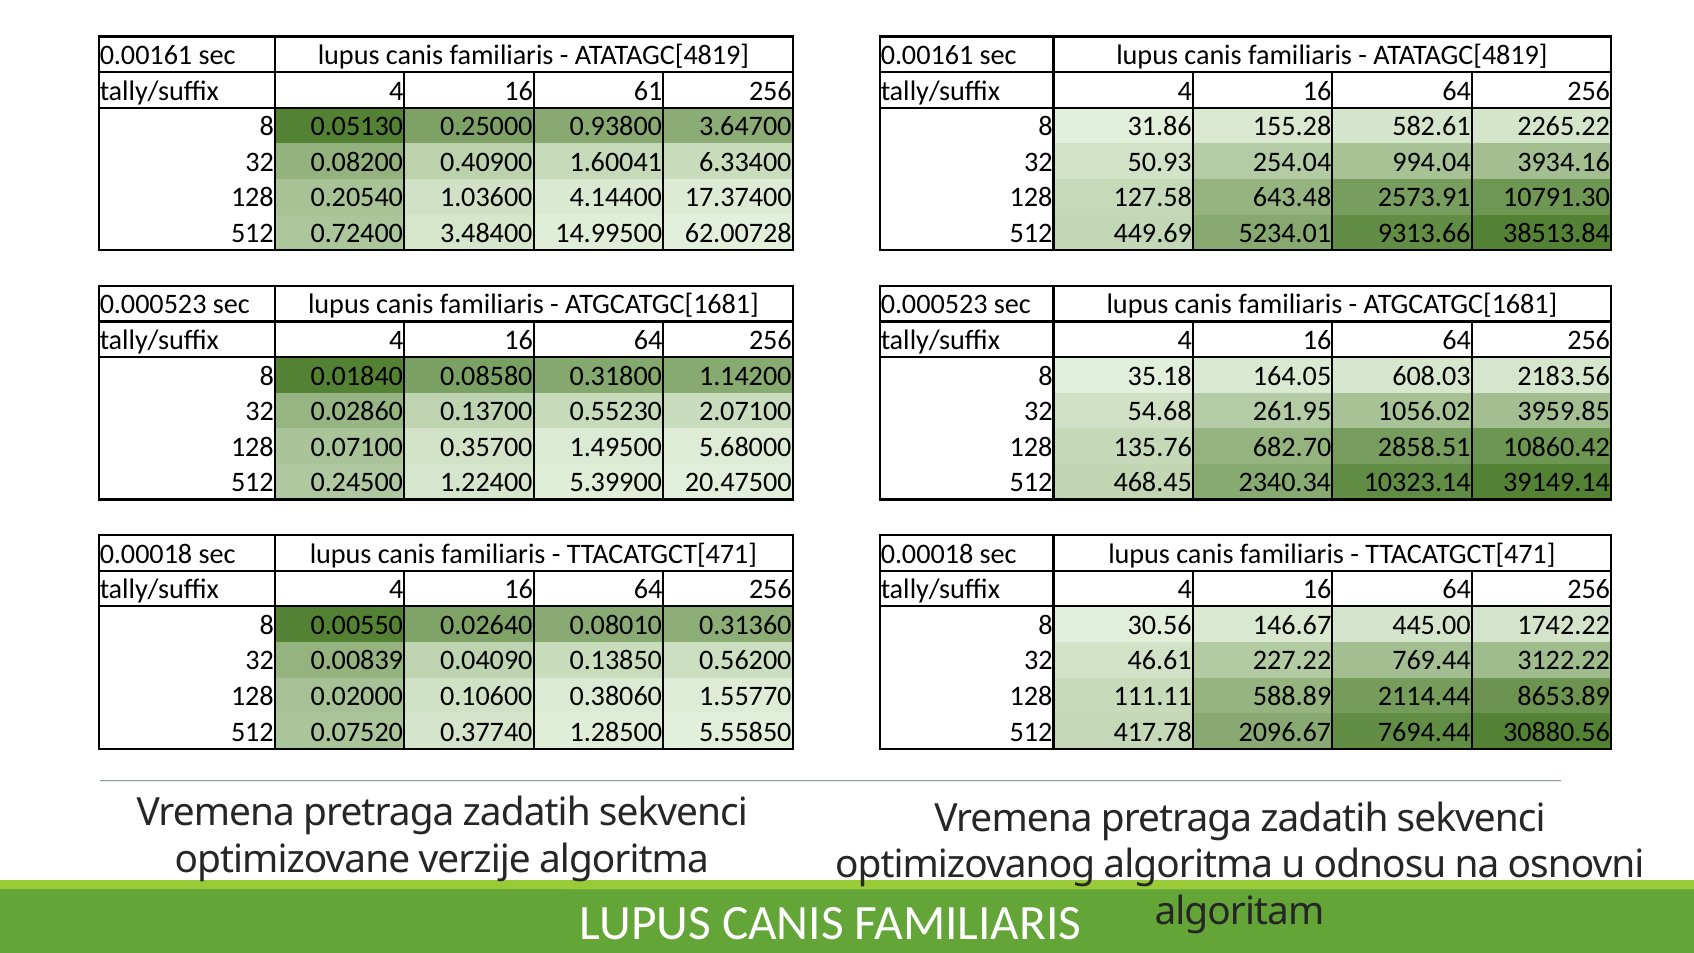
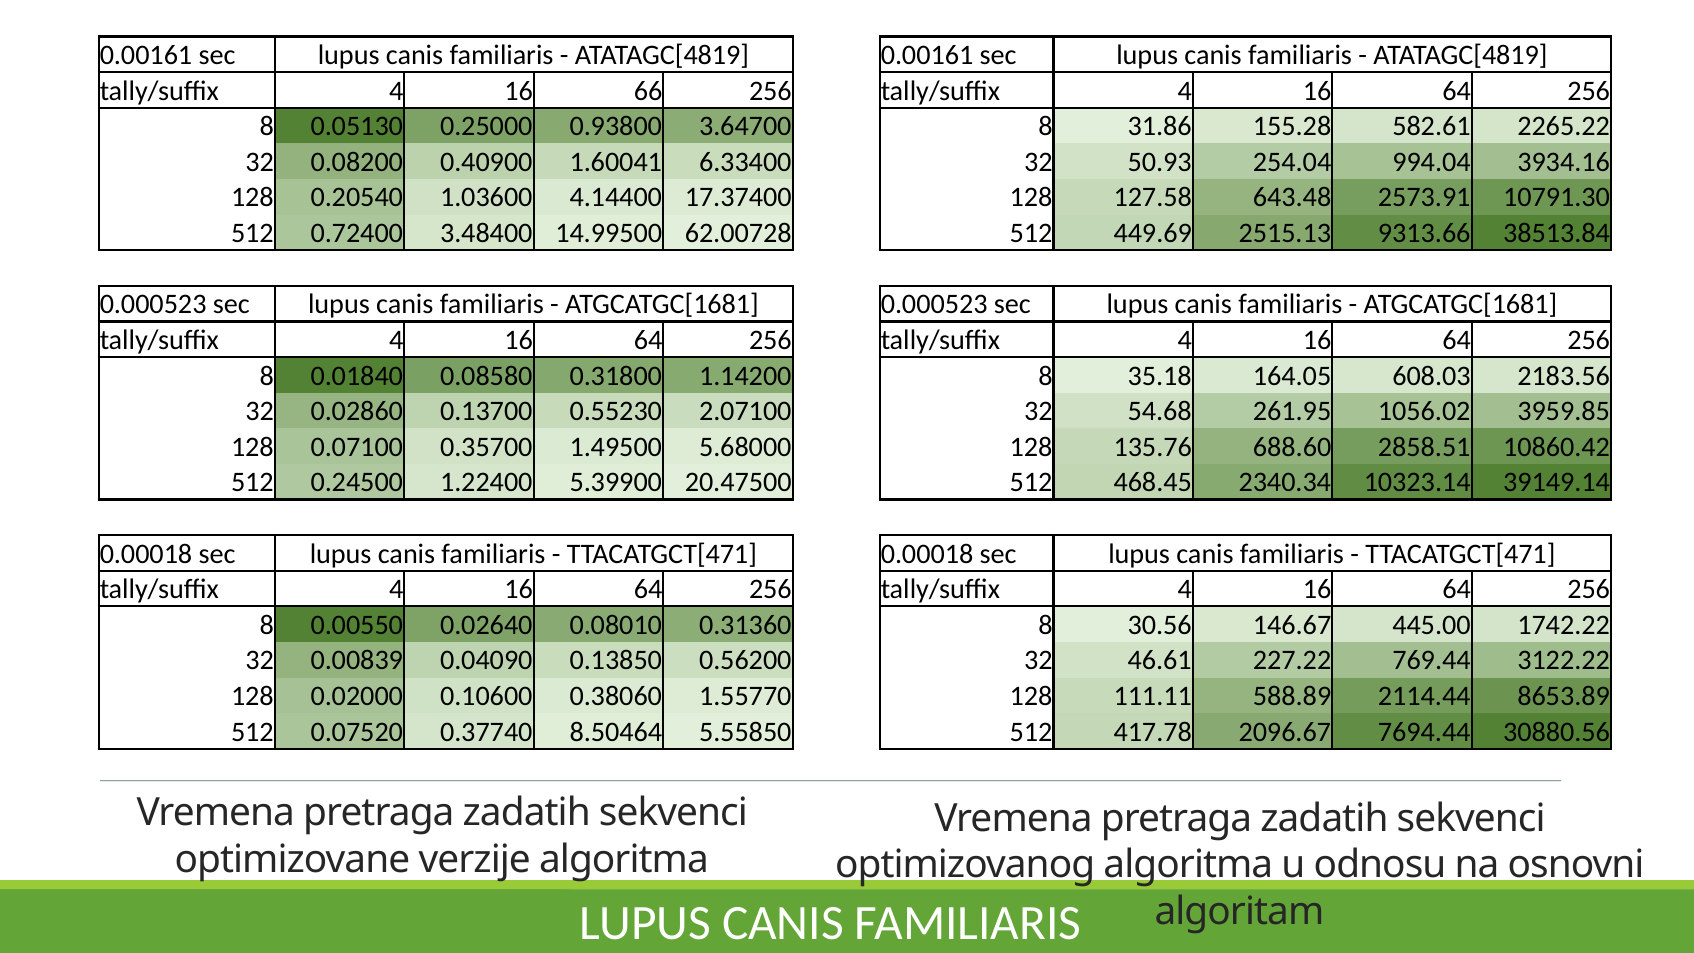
61: 61 -> 66
5234.01: 5234.01 -> 2515.13
682.70: 682.70 -> 688.60
1.28500: 1.28500 -> 8.50464
